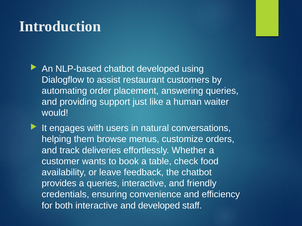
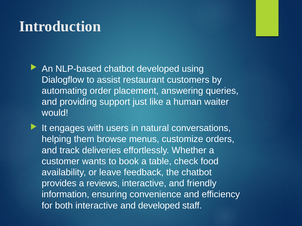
a queries: queries -> reviews
credentials: credentials -> information
